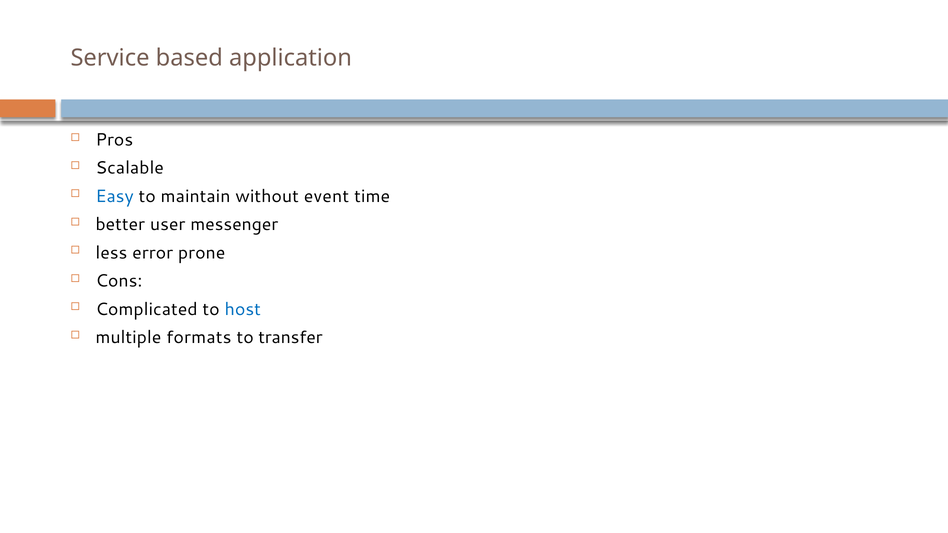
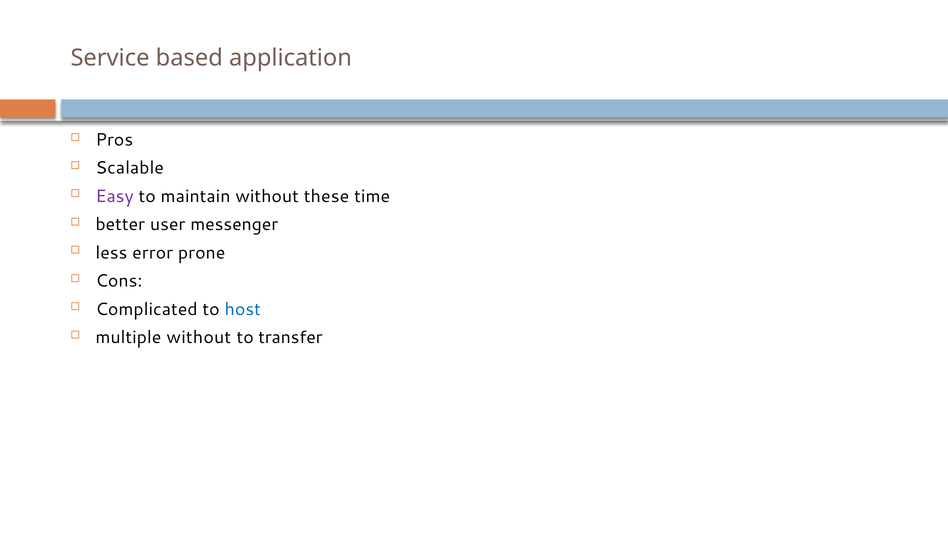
Easy colour: blue -> purple
event: event -> these
multiple formats: formats -> without
